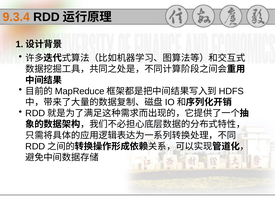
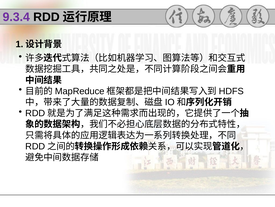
9.3.4 colour: orange -> purple
